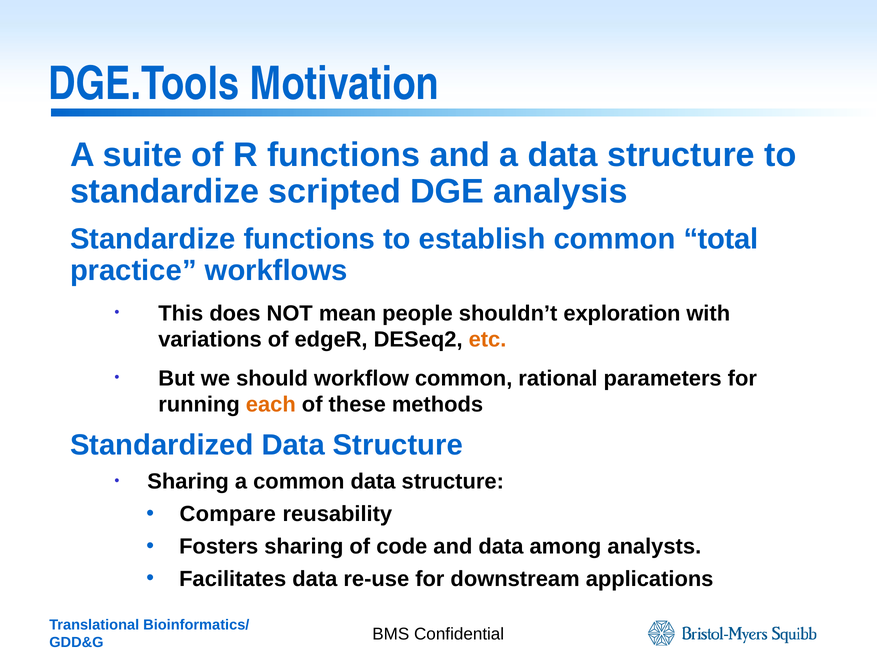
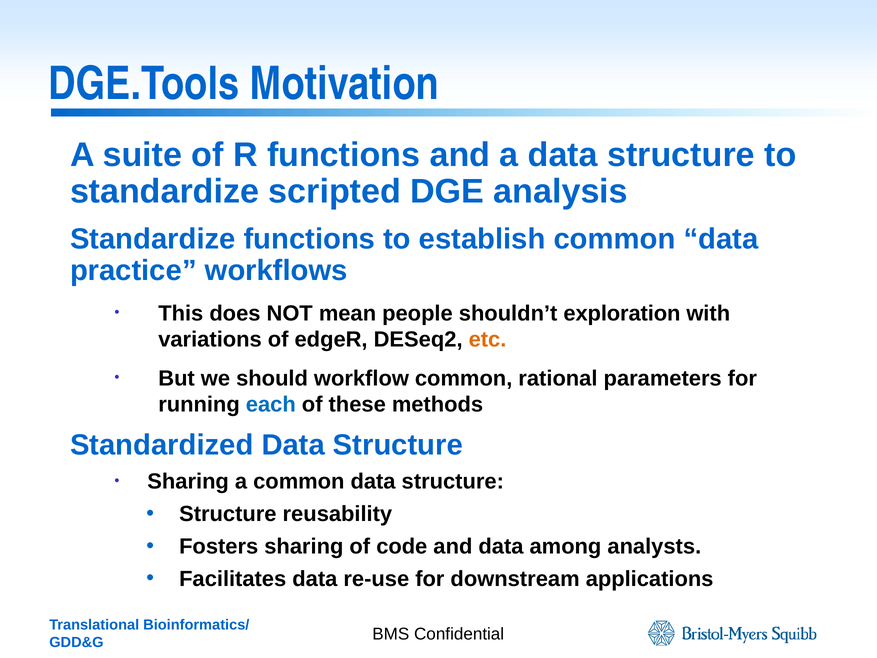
establish common total: total -> data
each colour: orange -> blue
Compare at (228, 514): Compare -> Structure
